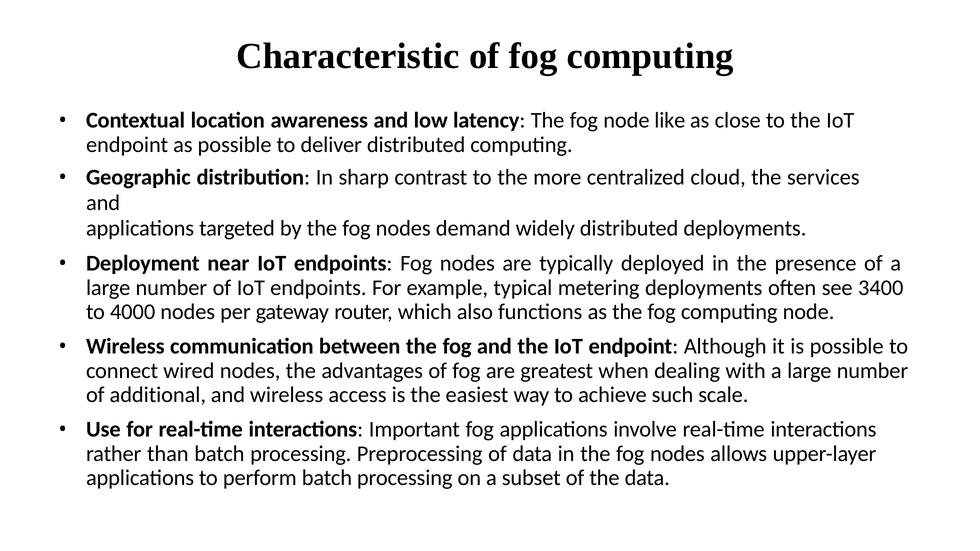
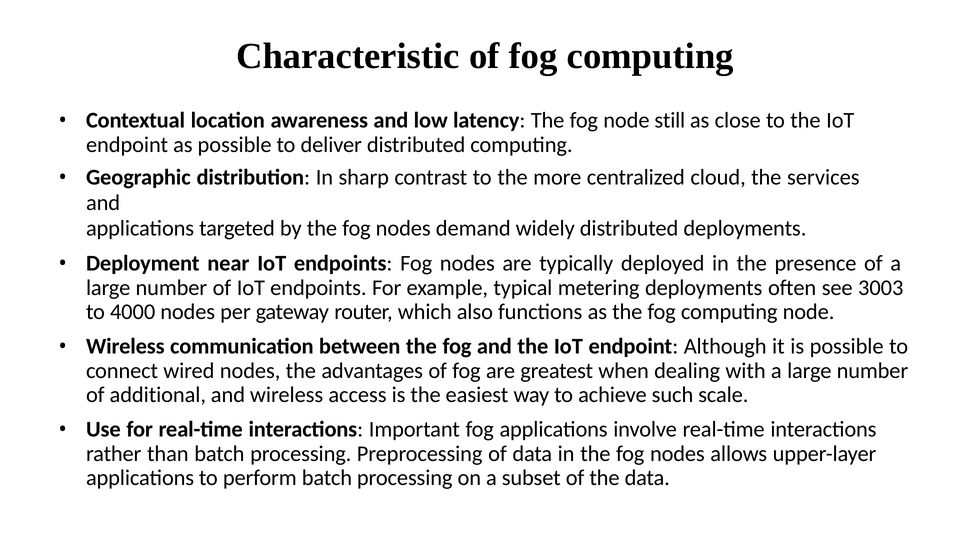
like: like -> still
3400: 3400 -> 3003
